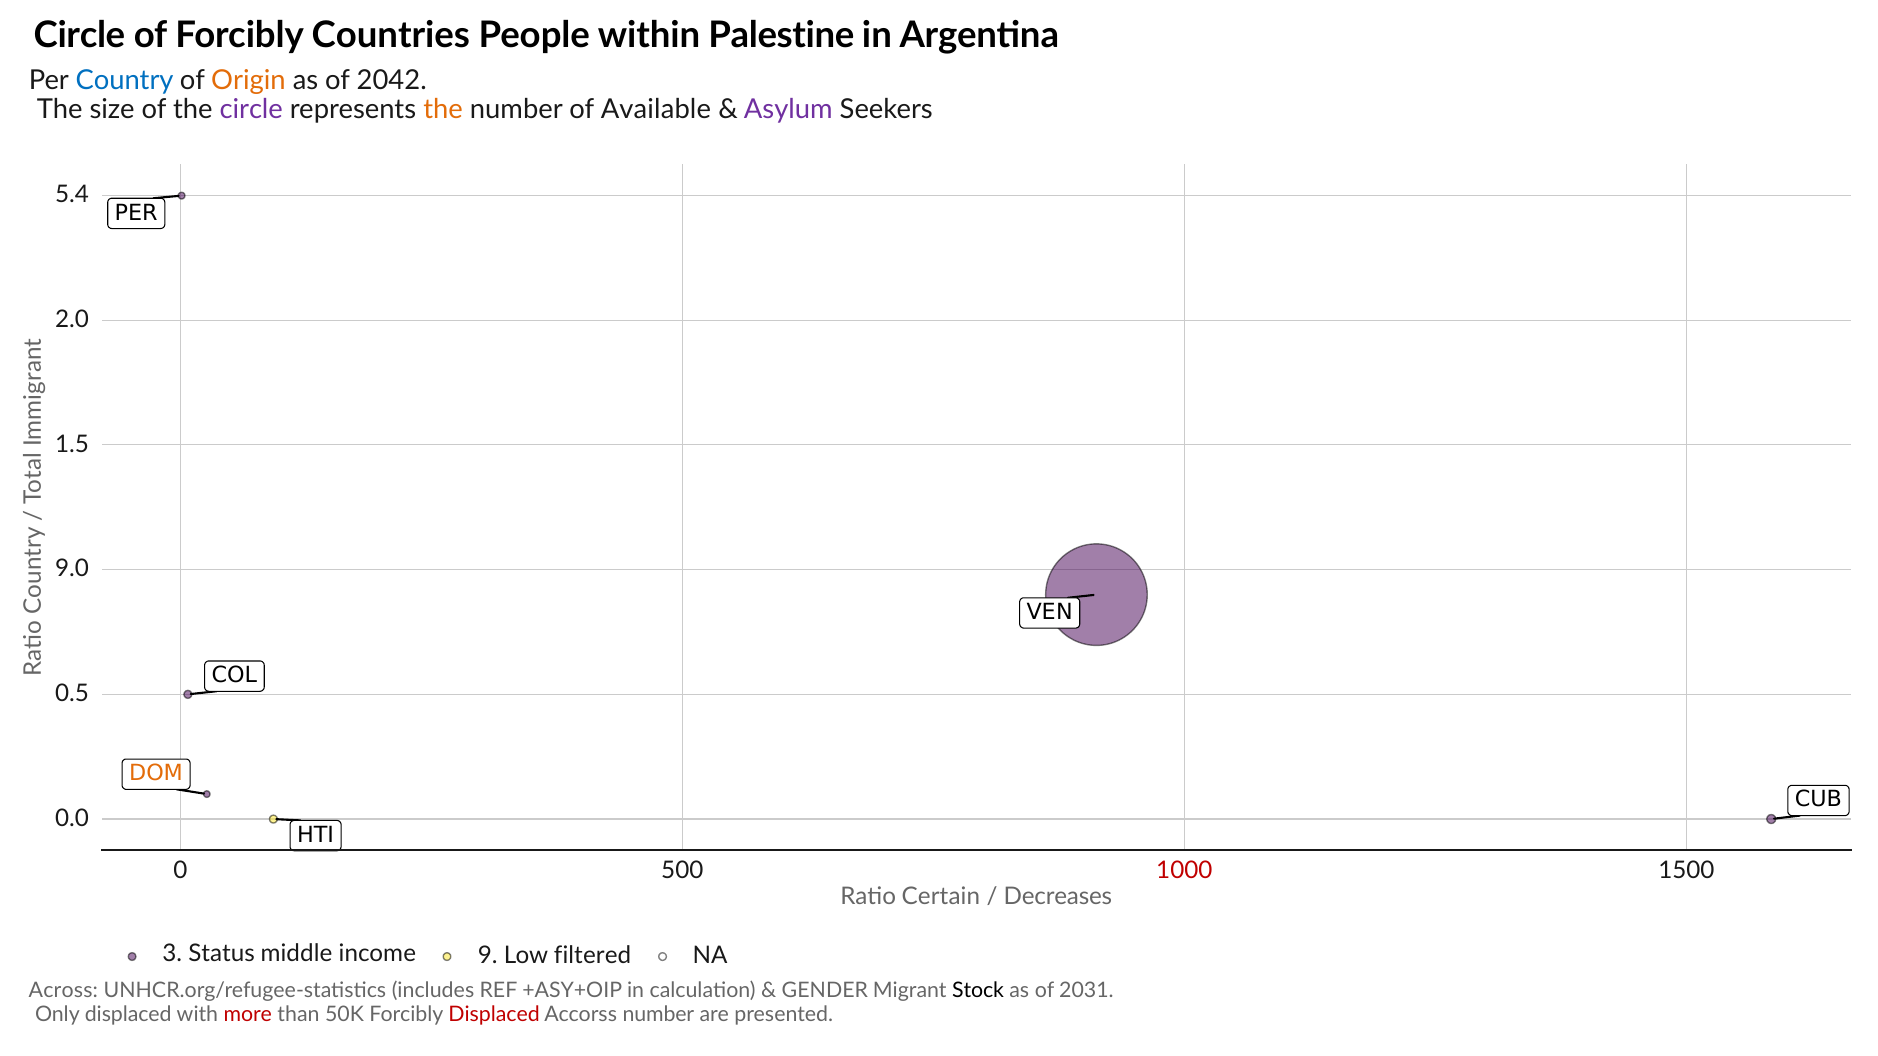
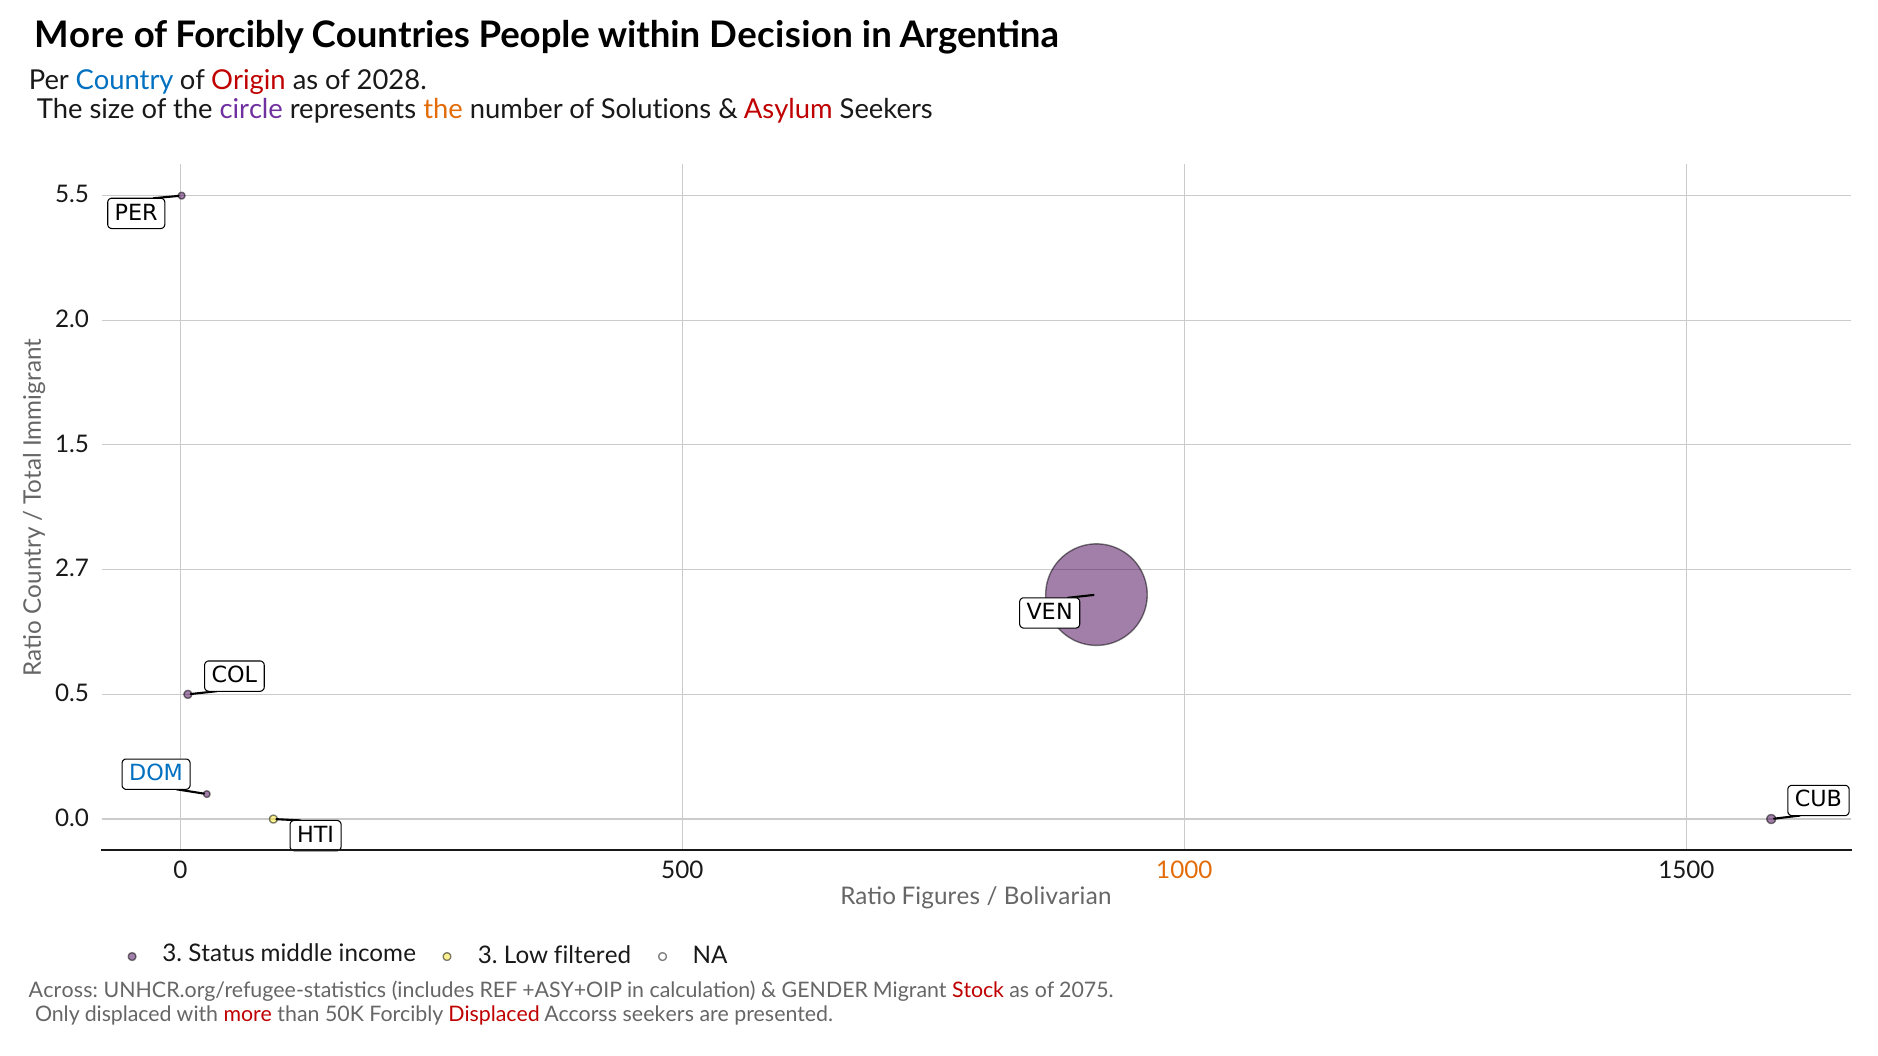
Circle at (80, 36): Circle -> More
Palestine: Palestine -> Decision
Origin colour: orange -> red
2042: 2042 -> 2028
Available: Available -> Solutions
Asylum colour: purple -> red
5.4: 5.4 -> 5.5
9.0: 9.0 -> 2.7
DOM colour: orange -> blue
1000 colour: red -> orange
Certain: Certain -> Figures
Decreases: Decreases -> Bolivarian
income 9: 9 -> 3
Stock colour: black -> red
2031: 2031 -> 2075
Accorss number: number -> seekers
